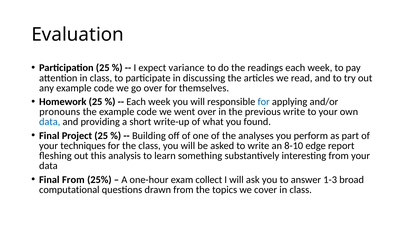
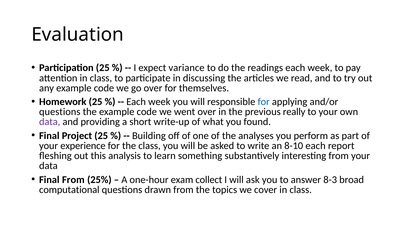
pronouns at (60, 112): pronouns -> questions
previous write: write -> really
data at (50, 122) colour: blue -> purple
techniques: techniques -> experience
8-10 edge: edge -> each
1-3: 1-3 -> 8-3
